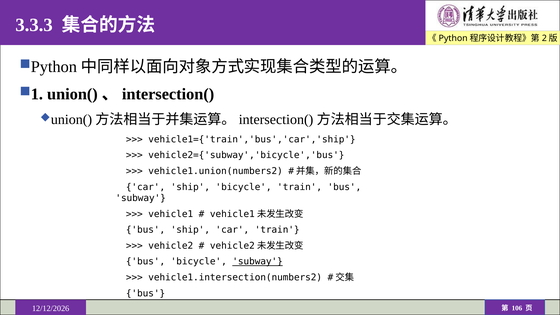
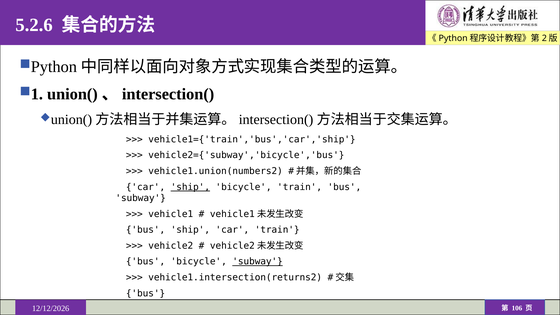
3.3.3: 3.3.3 -> 5.2.6
ship at (190, 187) underline: none -> present
vehicle1.intersection(numbers2: vehicle1.intersection(numbers2 -> vehicle1.intersection(returns2
